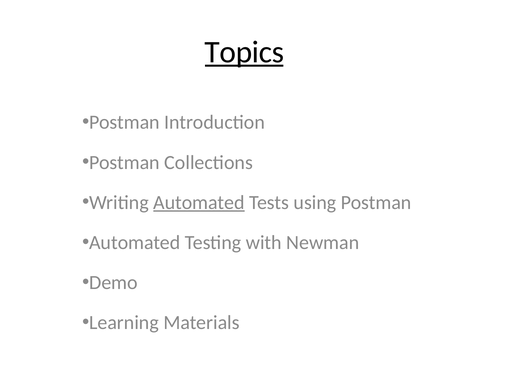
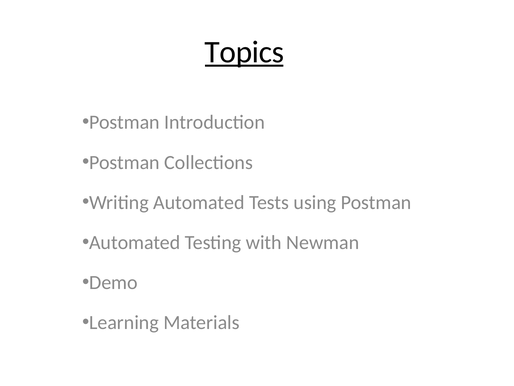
Automated at (199, 202) underline: present -> none
